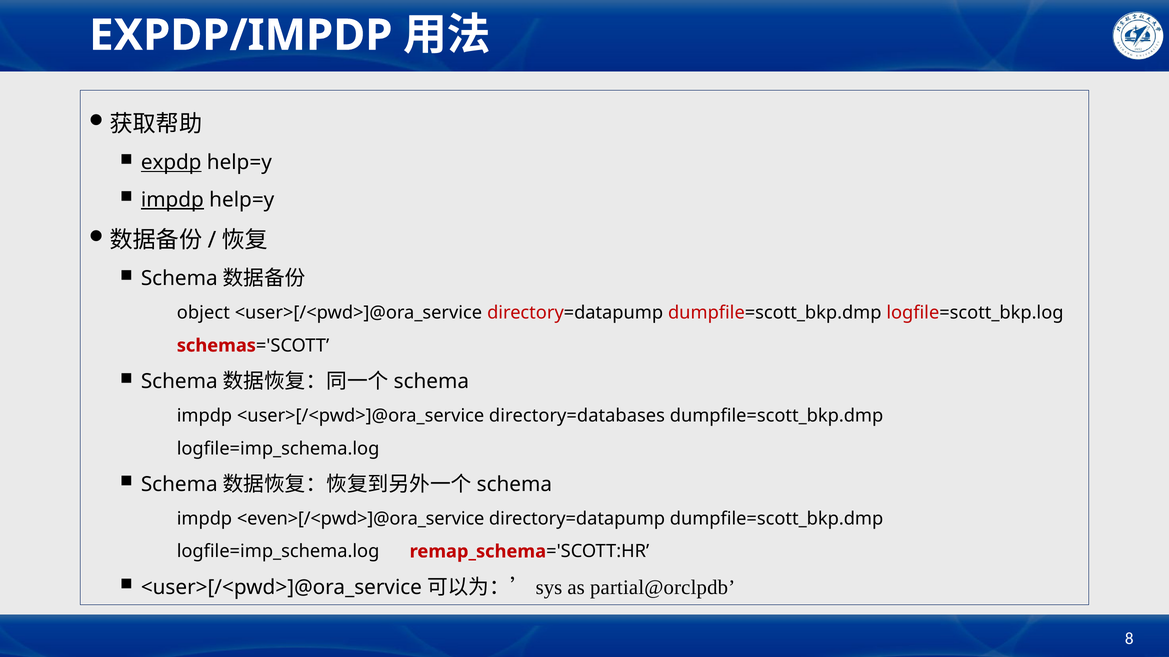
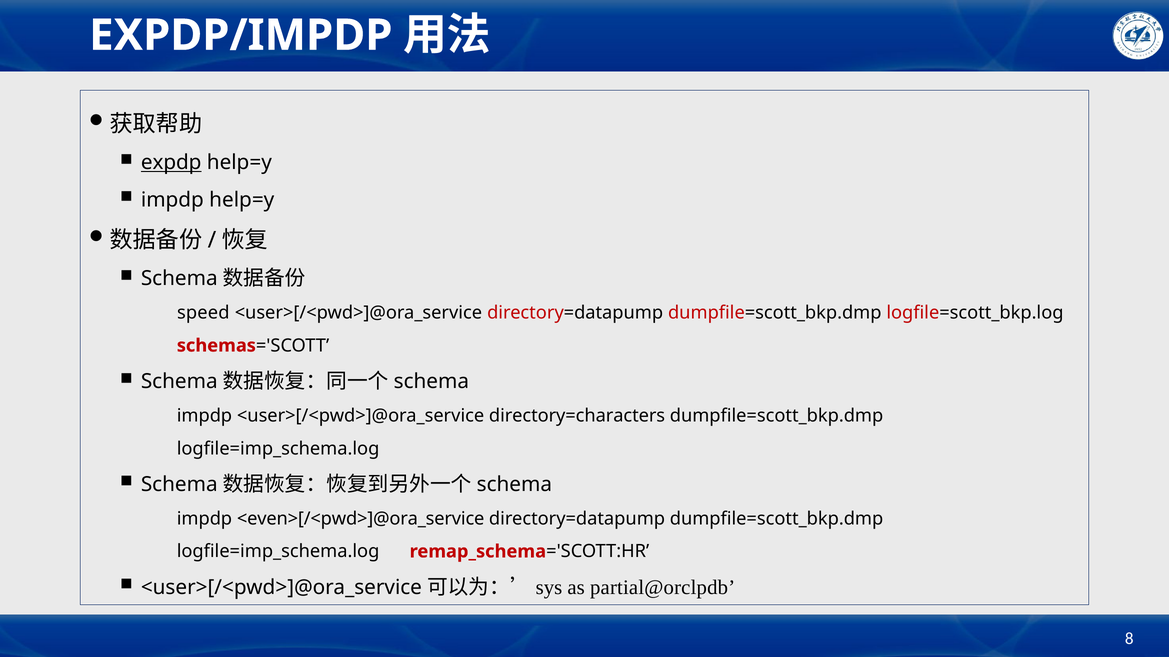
impdp at (172, 200) underline: present -> none
object: object -> speed
directory=databases: directory=databases -> directory=characters
